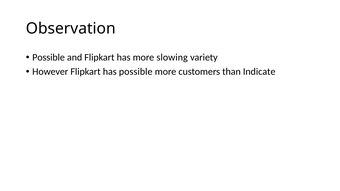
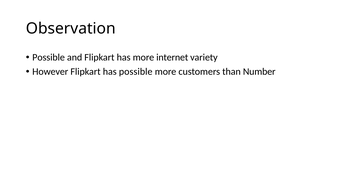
slowing: slowing -> internet
Indicate: Indicate -> Number
